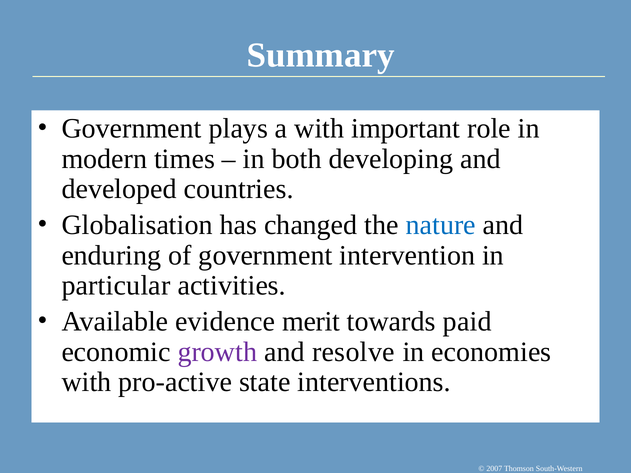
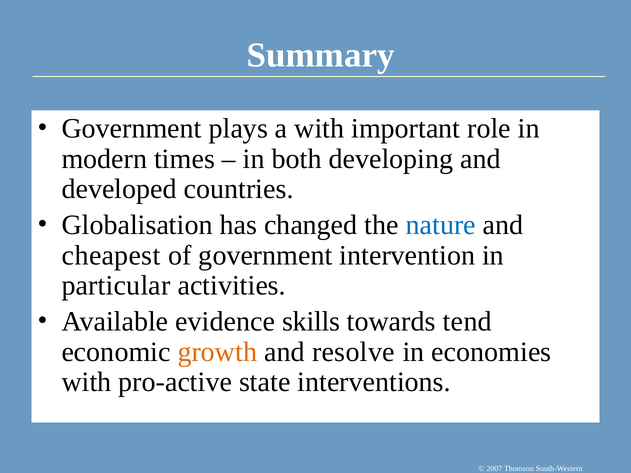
enduring: enduring -> cheapest
merit: merit -> skills
paid: paid -> tend
growth colour: purple -> orange
